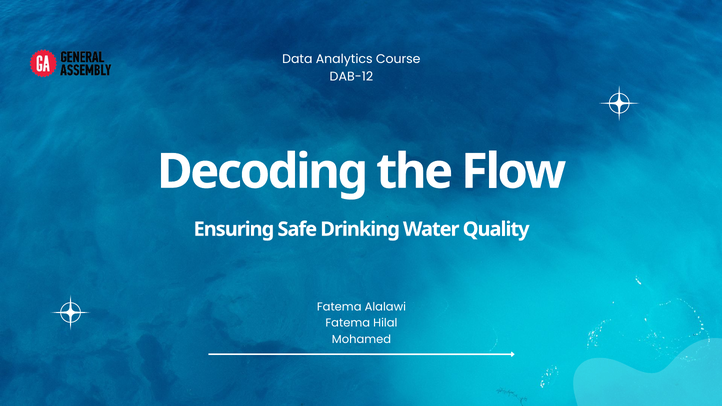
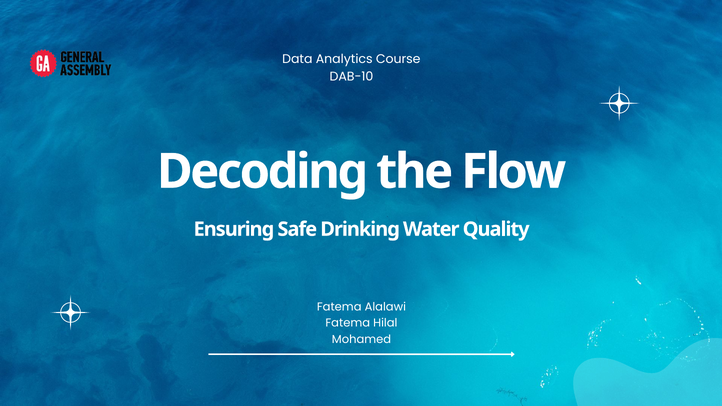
DAB-12: DAB-12 -> DAB-10
